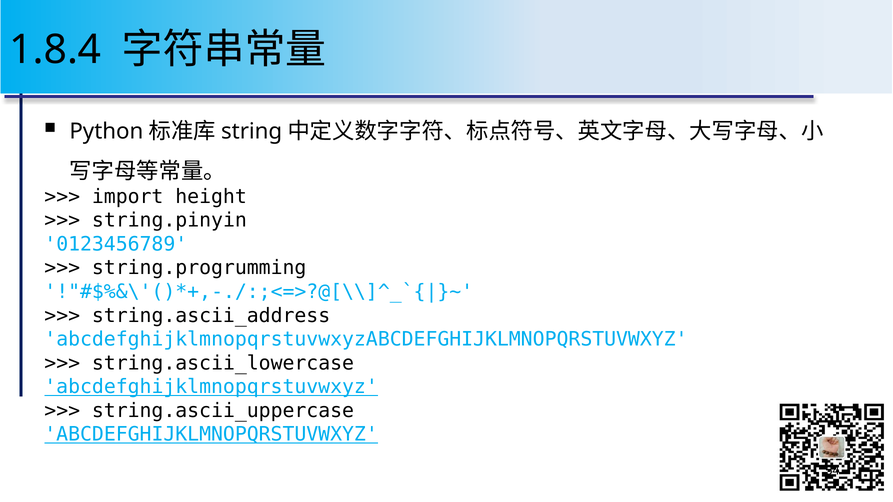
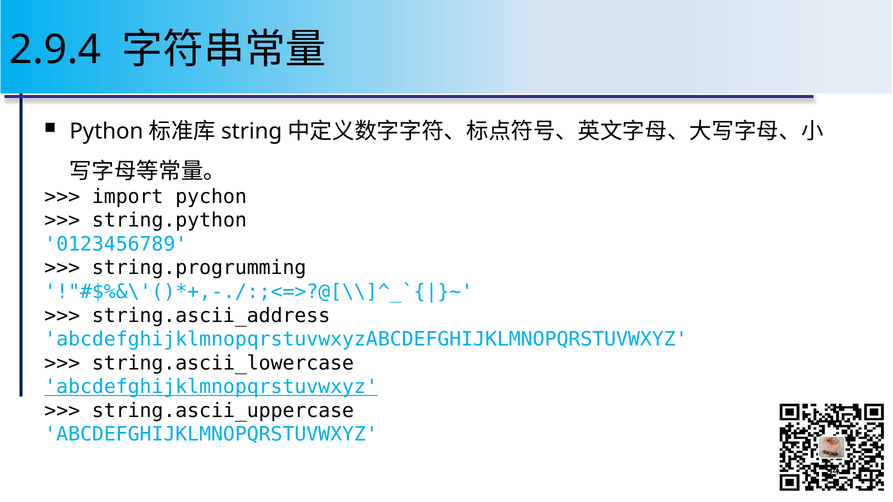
1.8.4: 1.8.4 -> 2.9.4
height: height -> pychon
string.pinyin: string.pinyin -> string.python
ABCDEFGHIJKLMNOPQRSTUVWXYZ at (211, 435) underline: present -> none
